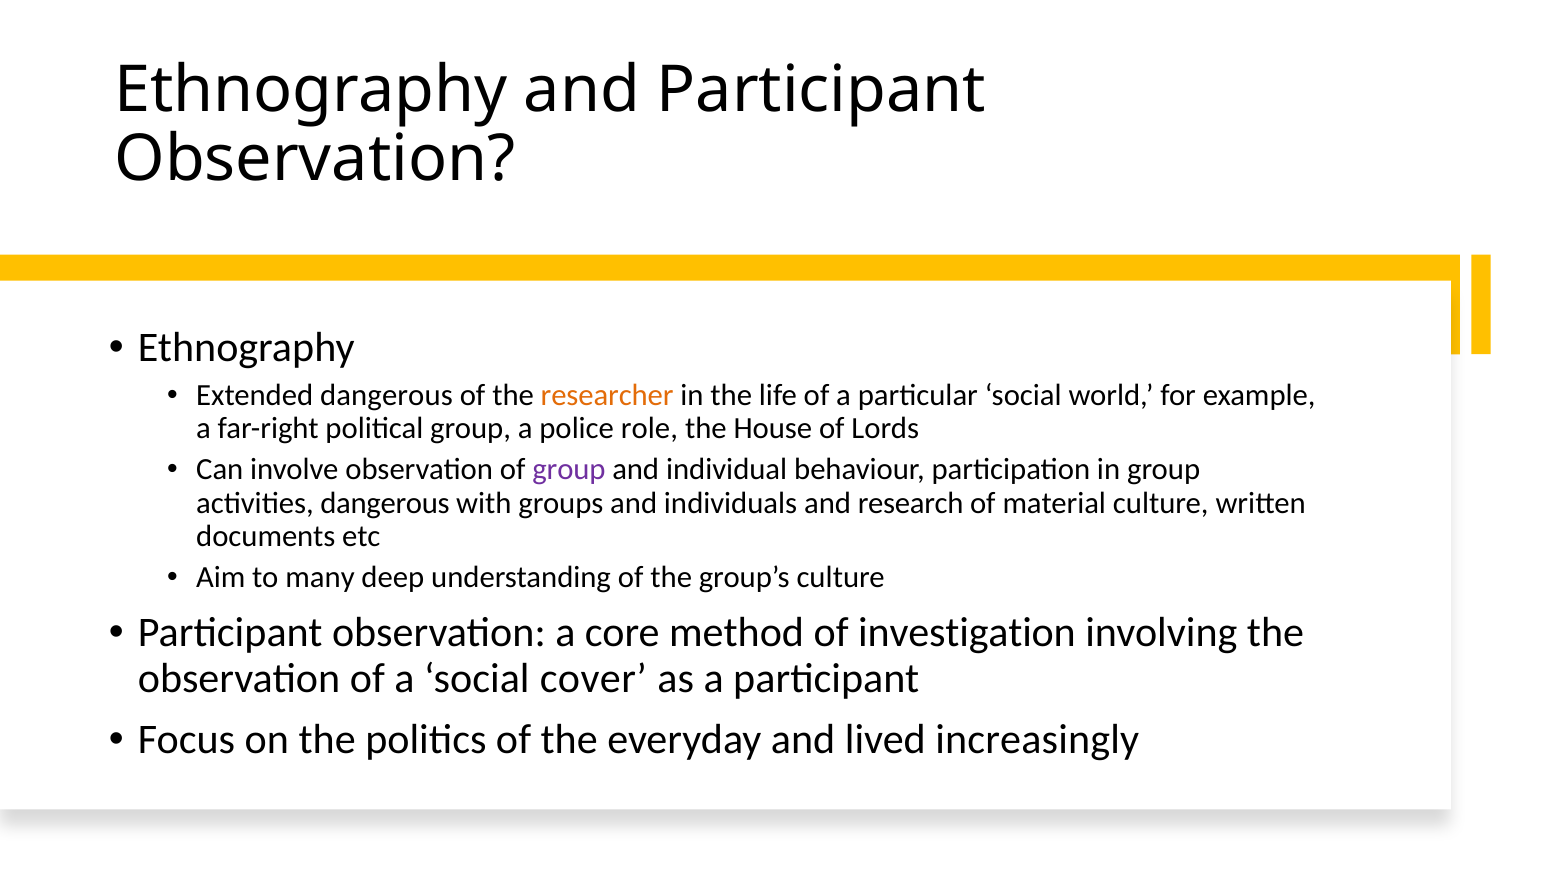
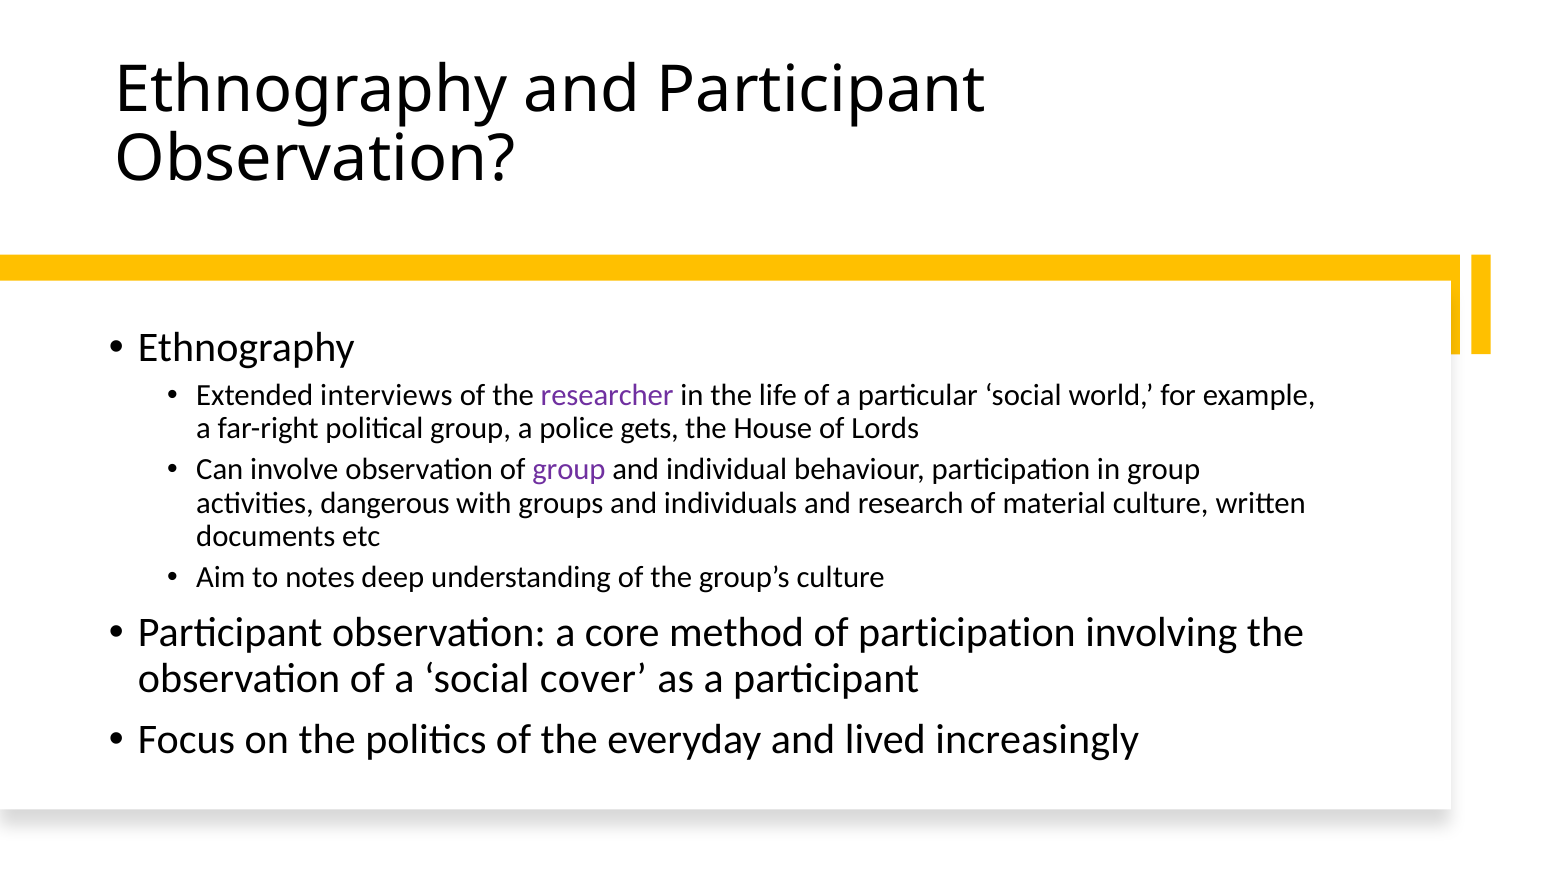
Extended dangerous: dangerous -> interviews
researcher colour: orange -> purple
role: role -> gets
many: many -> notes
of investigation: investigation -> participation
